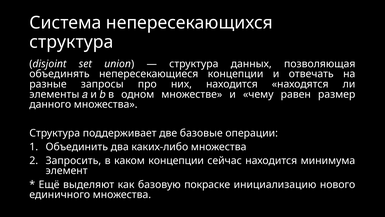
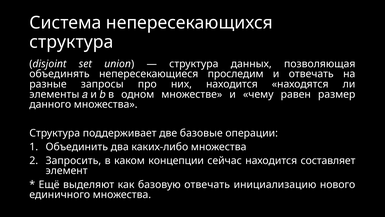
непересекающиеся концепции: концепции -> проследим
минимума: минимума -> составляет
базовую покраске: покраске -> отвечать
